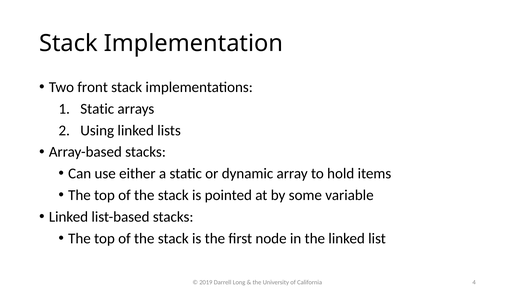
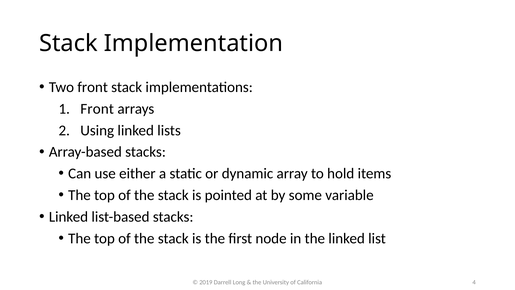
Static at (97, 109): Static -> Front
